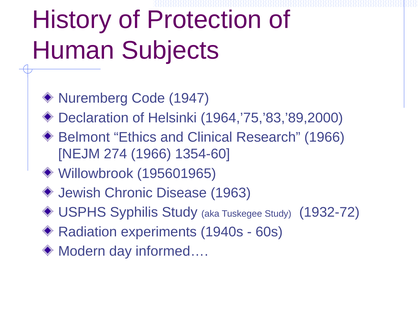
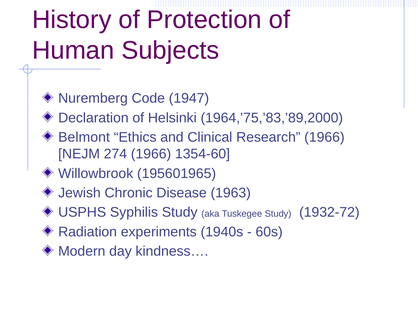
informed…: informed… -> kindness…
